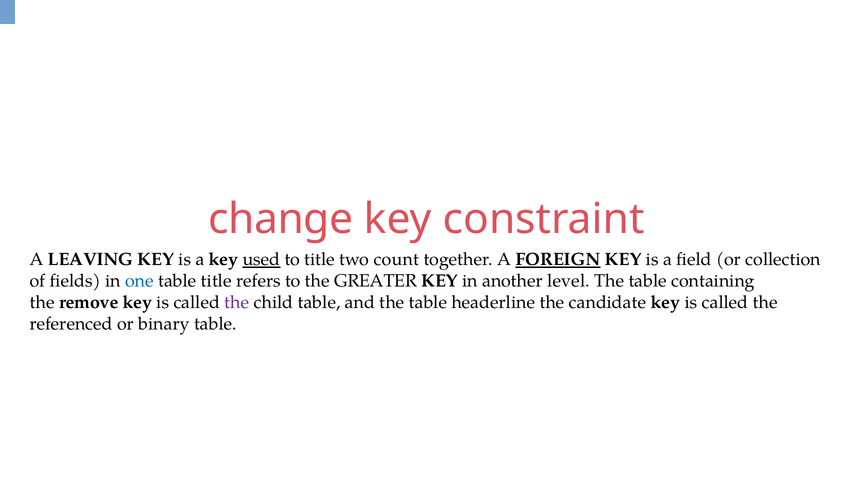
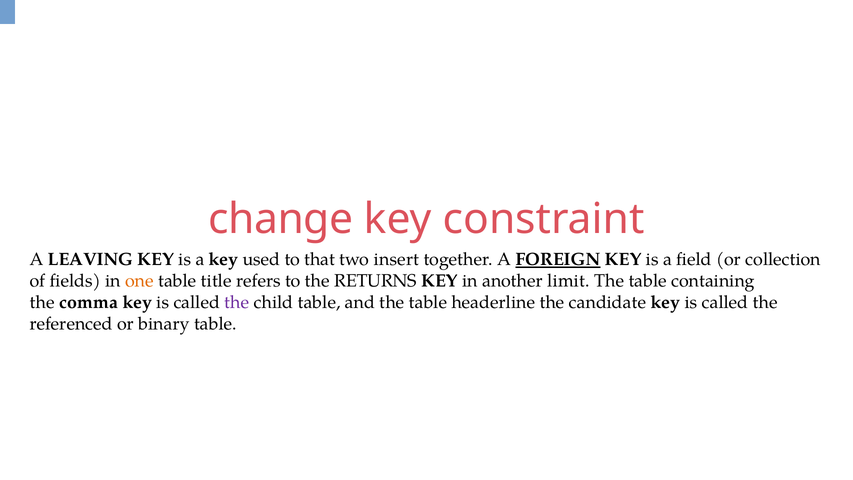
used underline: present -> none
to title: title -> that
count: count -> insert
one colour: blue -> orange
GREATER: GREATER -> RETURNS
level: level -> limit
remove: remove -> comma
